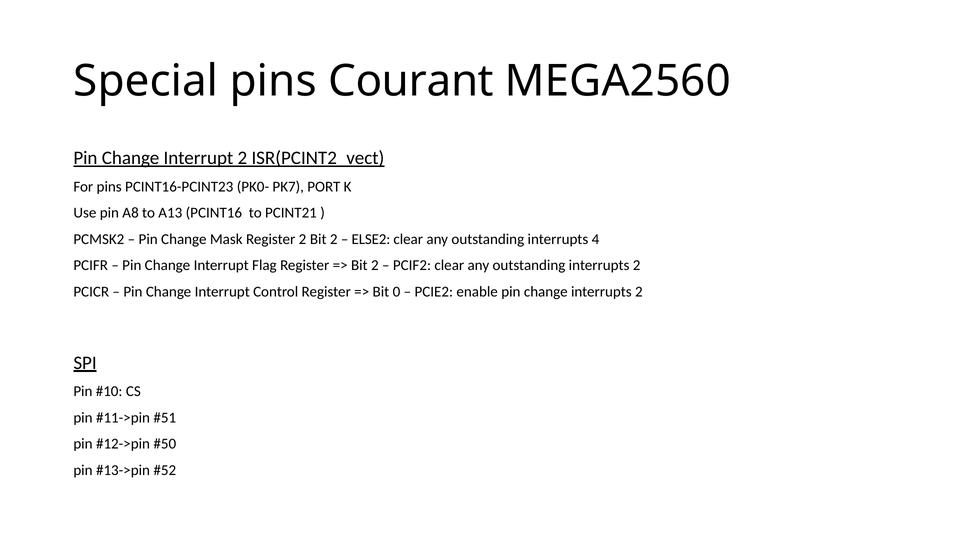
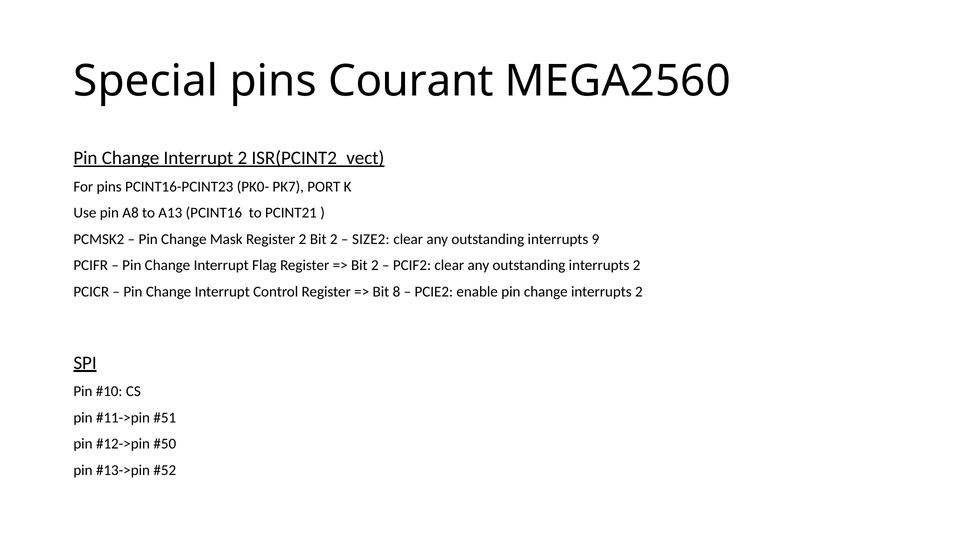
ELSE2: ELSE2 -> SIZE2
4: 4 -> 9
0: 0 -> 8
